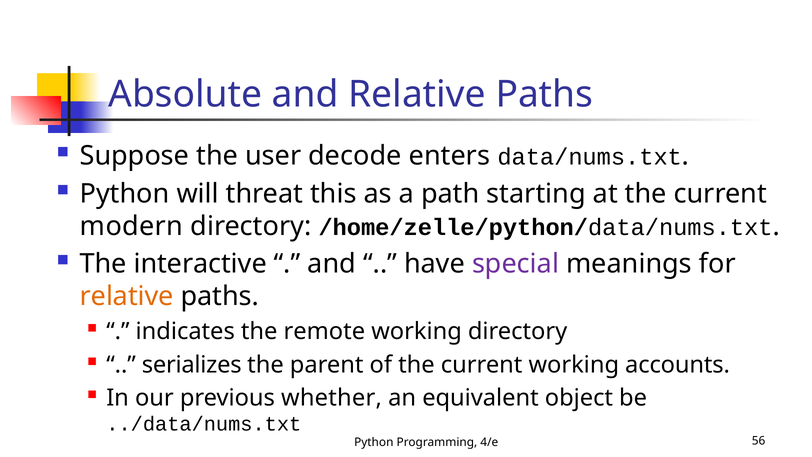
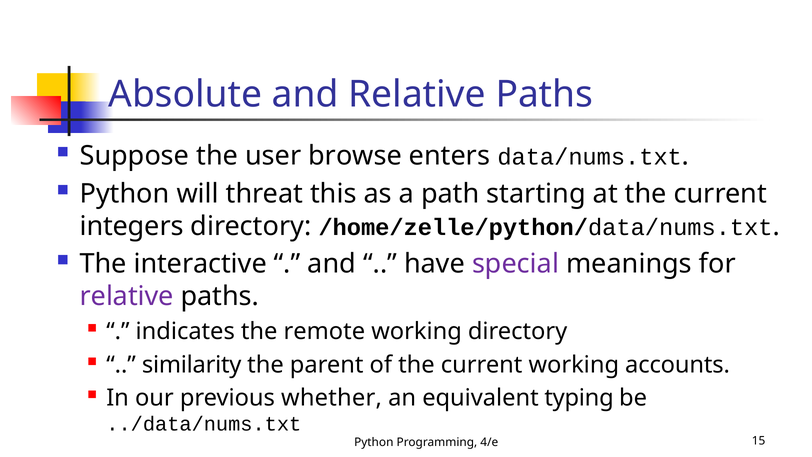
decode: decode -> browse
modern: modern -> integers
relative at (127, 296) colour: orange -> purple
serializes: serializes -> similarity
object: object -> typing
56: 56 -> 15
